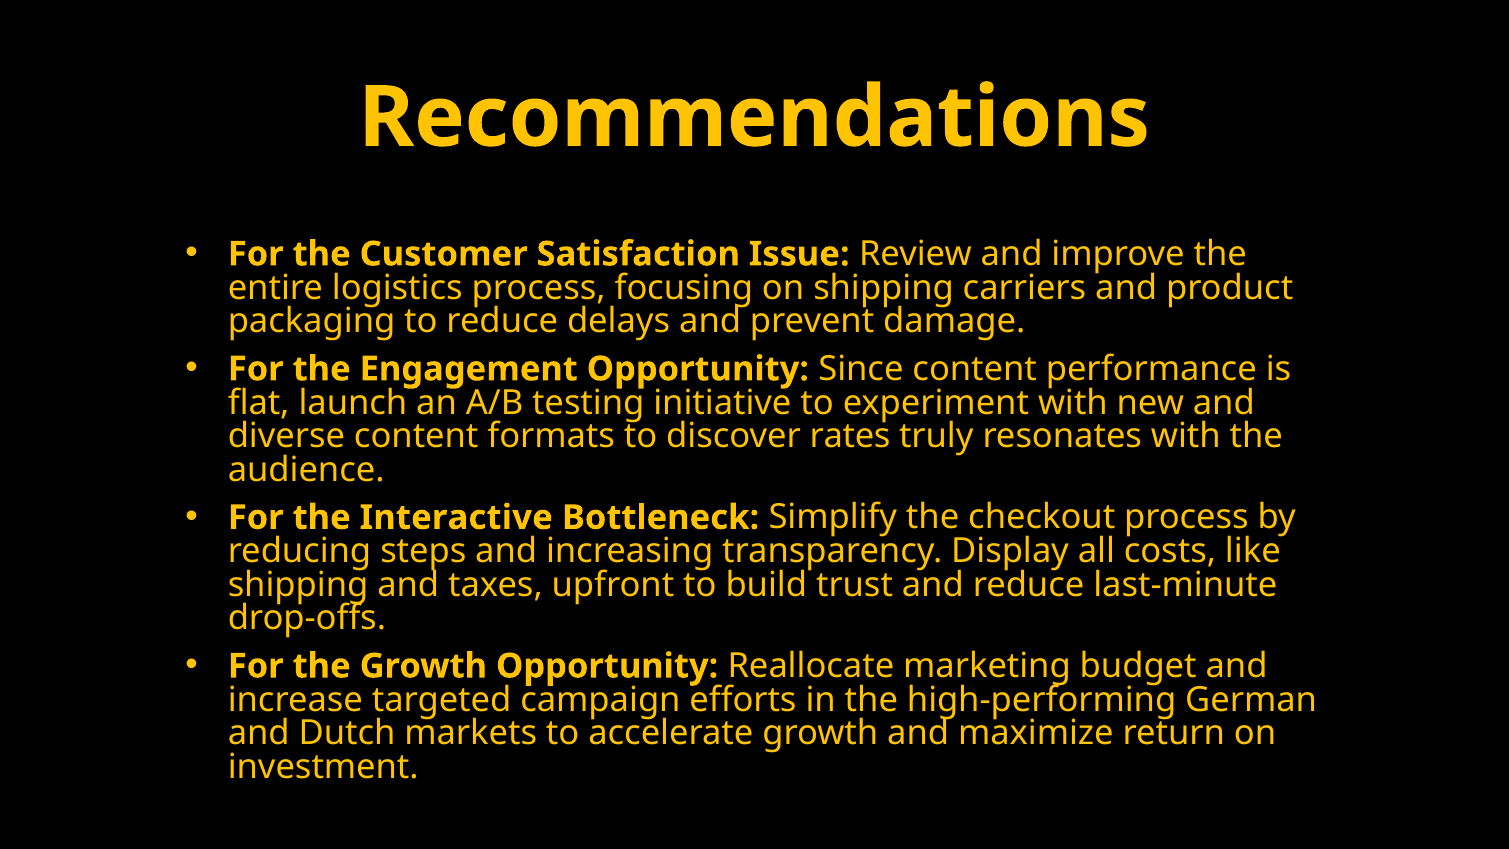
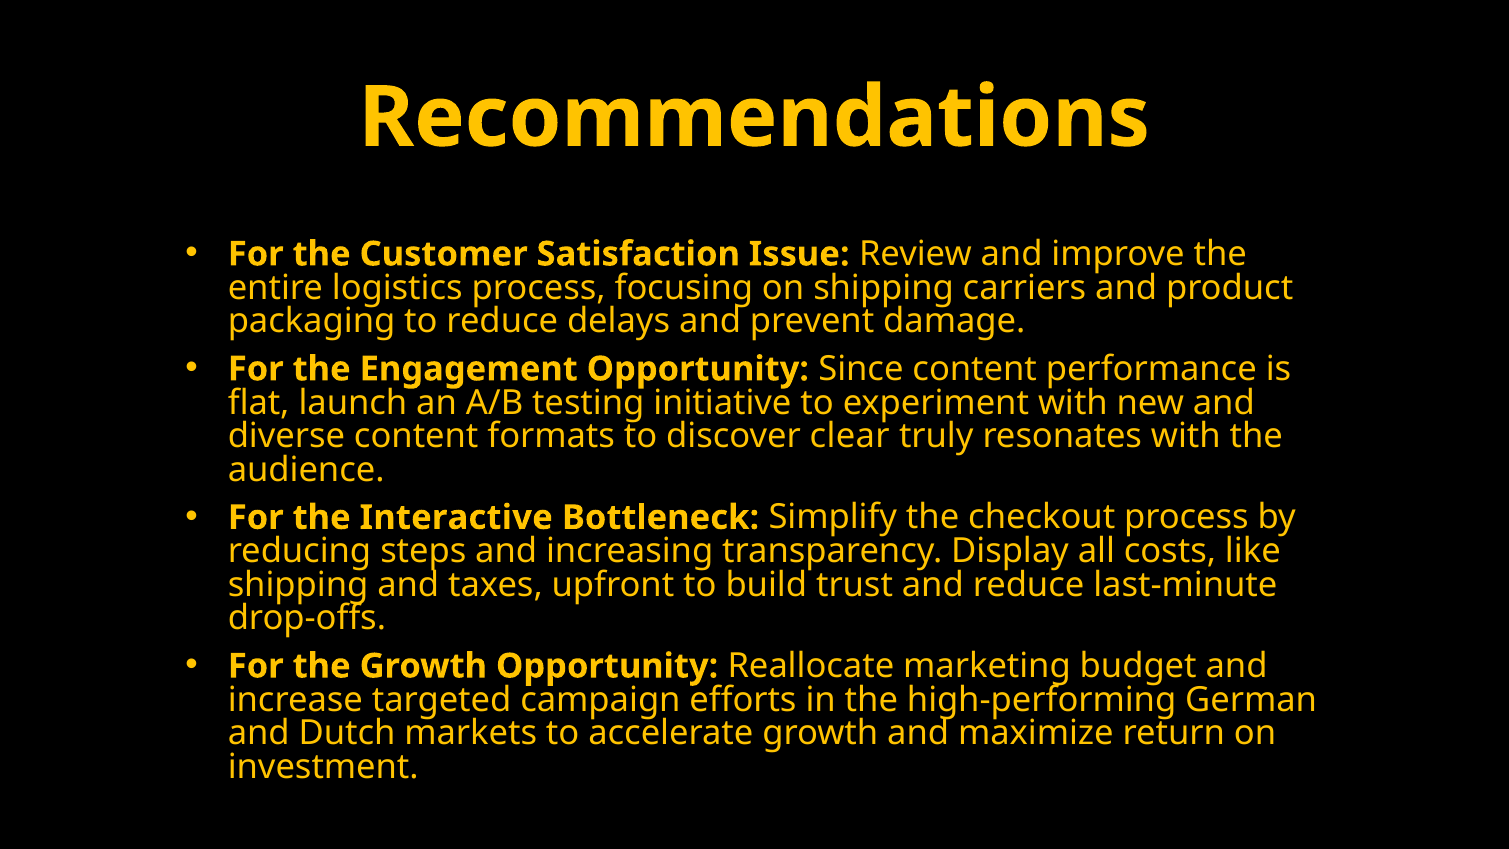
rates: rates -> clear
